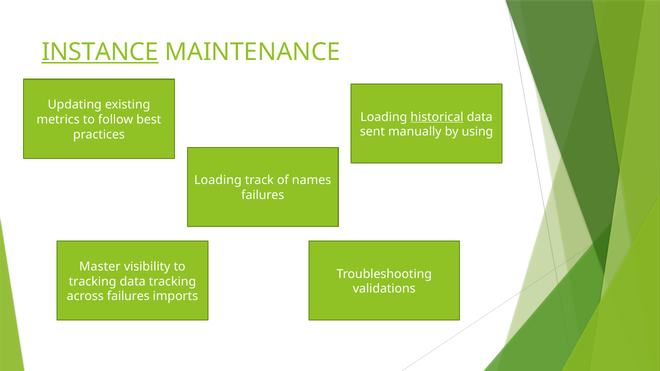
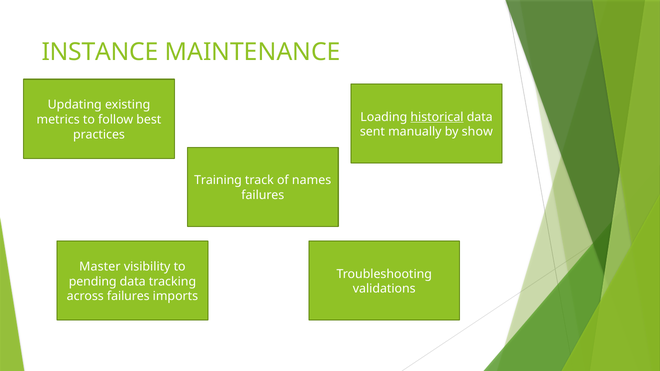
INSTANCE underline: present -> none
using: using -> show
Loading at (218, 180): Loading -> Training
tracking at (93, 282): tracking -> pending
